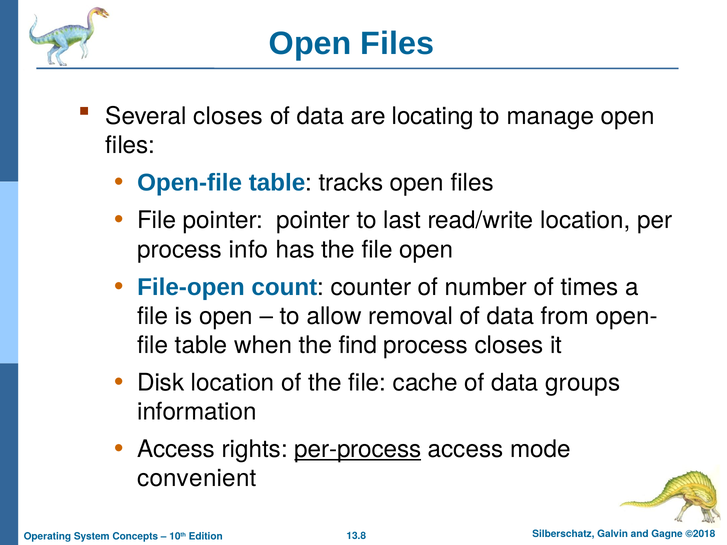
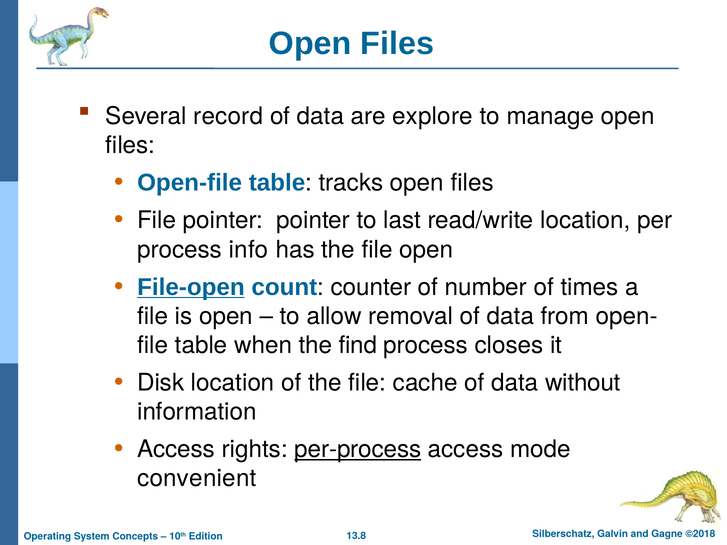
Several closes: closes -> record
locating: locating -> explore
File-open underline: none -> present
groups: groups -> without
